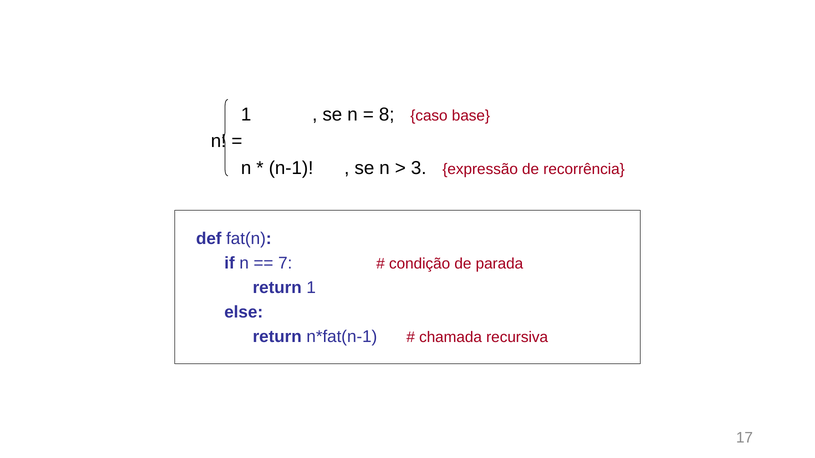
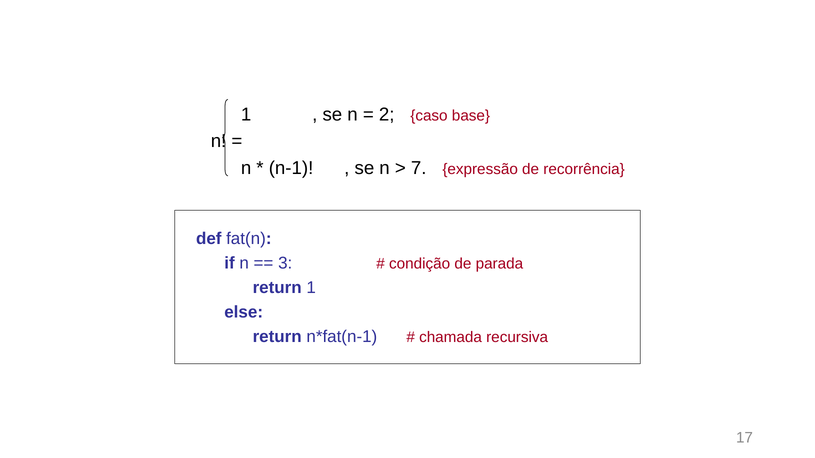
8: 8 -> 2
3: 3 -> 7
7: 7 -> 3
